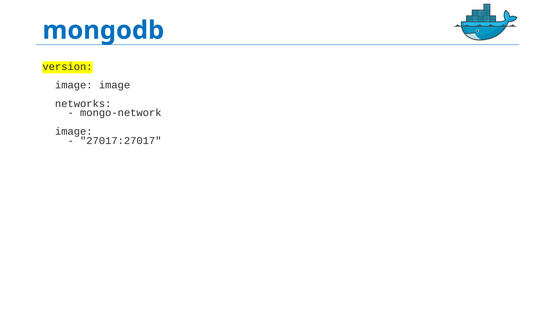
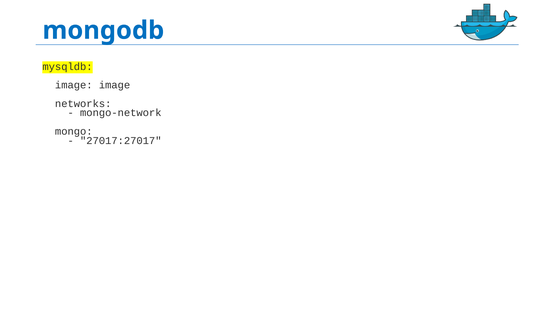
version: version -> mysqldb
image at (74, 132): image -> mongo
